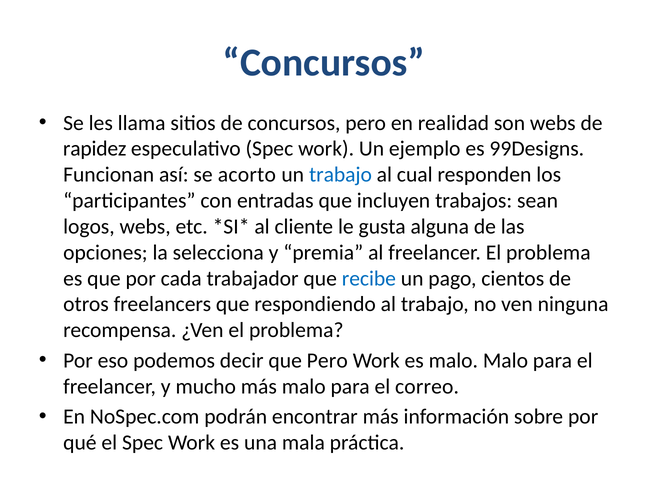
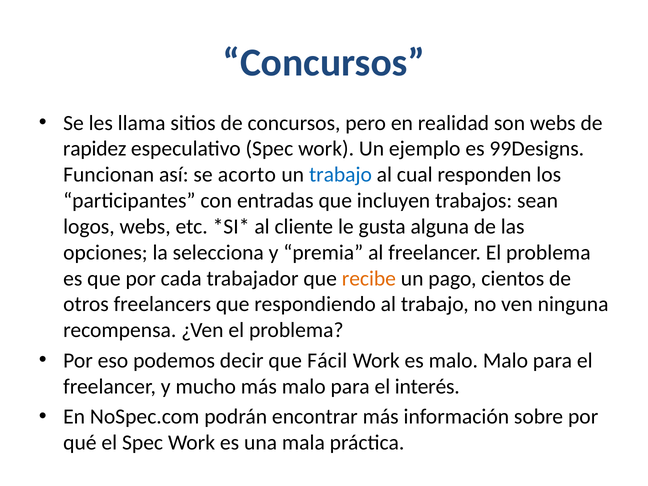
recibe colour: blue -> orange
que Pero: Pero -> Fácil
correo: correo -> interés
